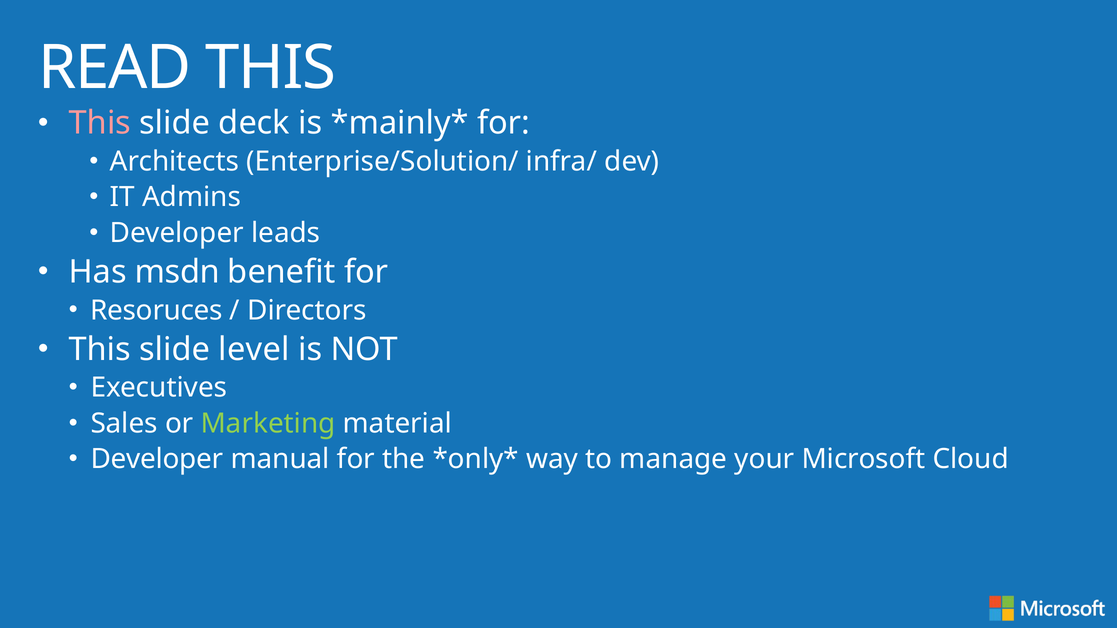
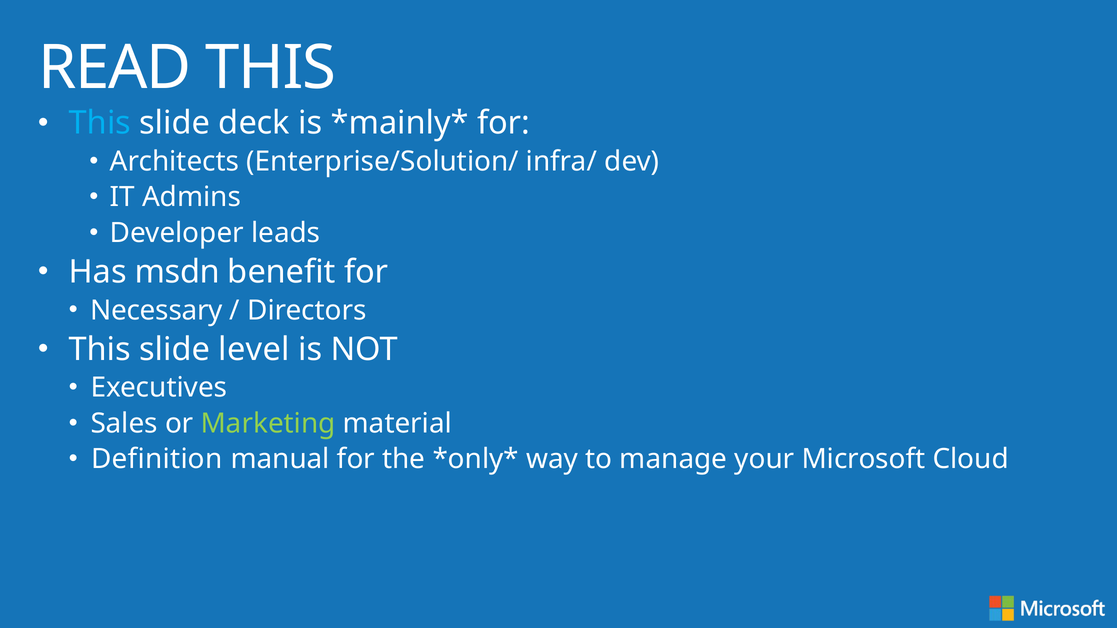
This at (100, 123) colour: pink -> light blue
Resoruces: Resoruces -> Necessary
Developer at (157, 459): Developer -> Definition
